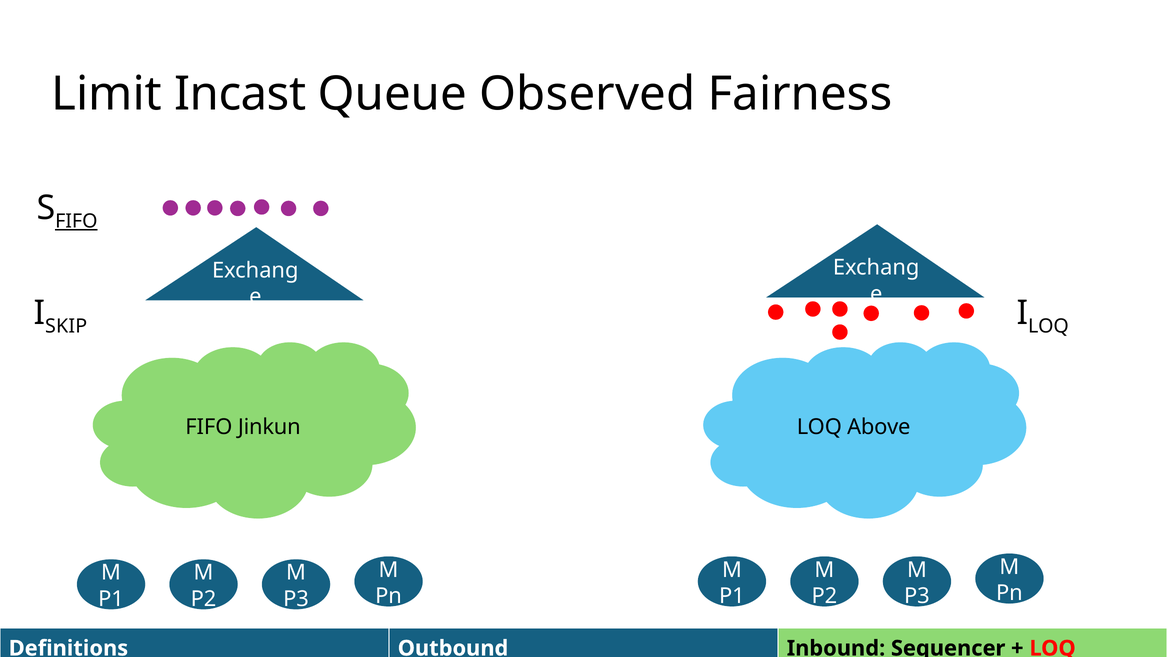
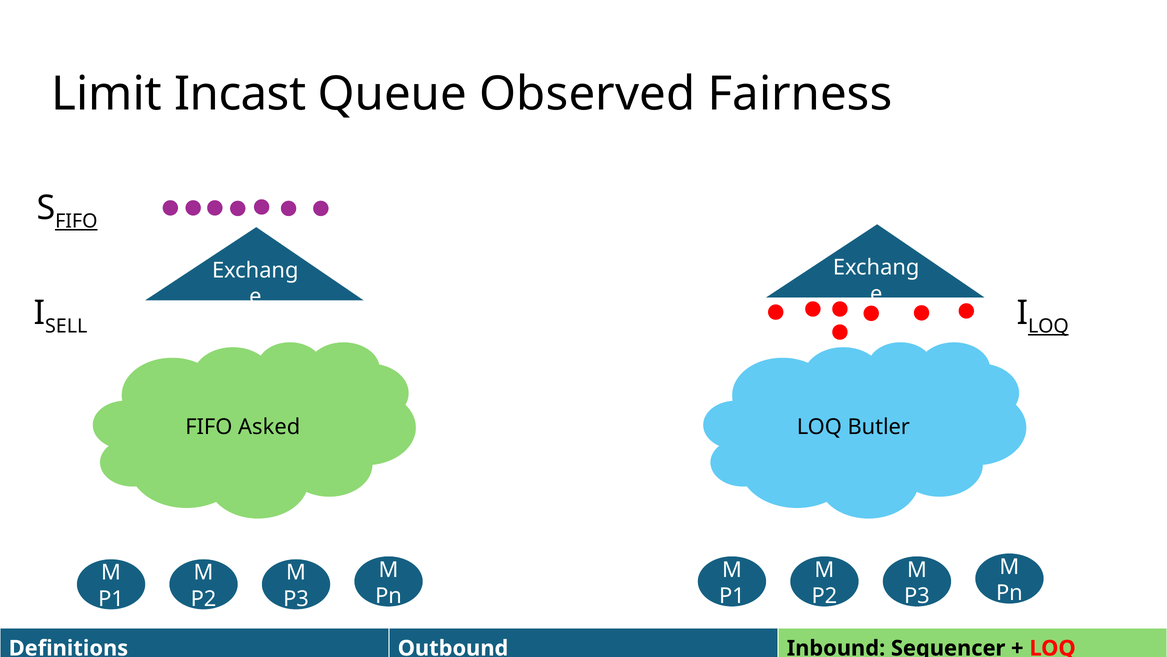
SKIP: SKIP -> SELL
LOQ at (1048, 326) underline: none -> present
Jinkun: Jinkun -> Asked
Above: Above -> Butler
